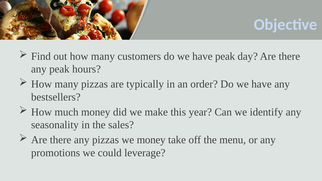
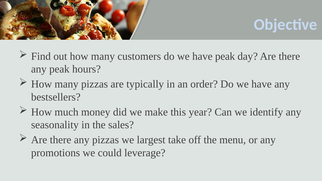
we money: money -> largest
